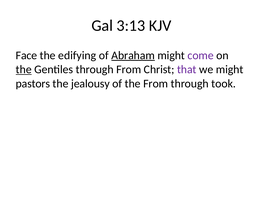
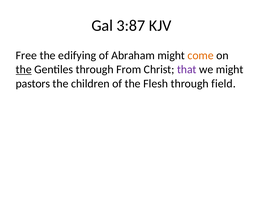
3:13: 3:13 -> 3:87
Face: Face -> Free
Abraham underline: present -> none
come colour: purple -> orange
jealousy: jealousy -> children
the From: From -> Flesh
took: took -> field
